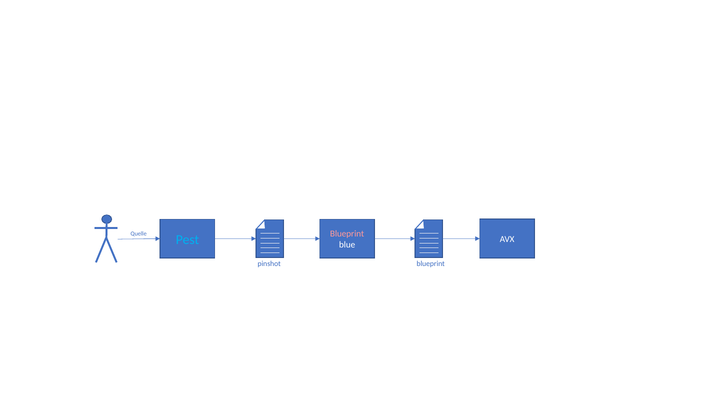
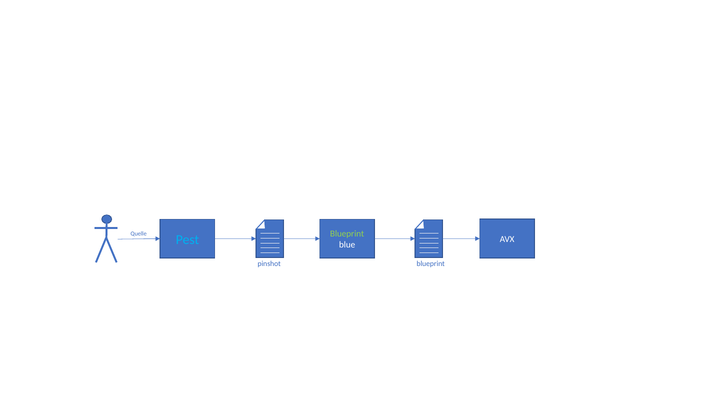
Blueprint at (347, 234) colour: pink -> light green
